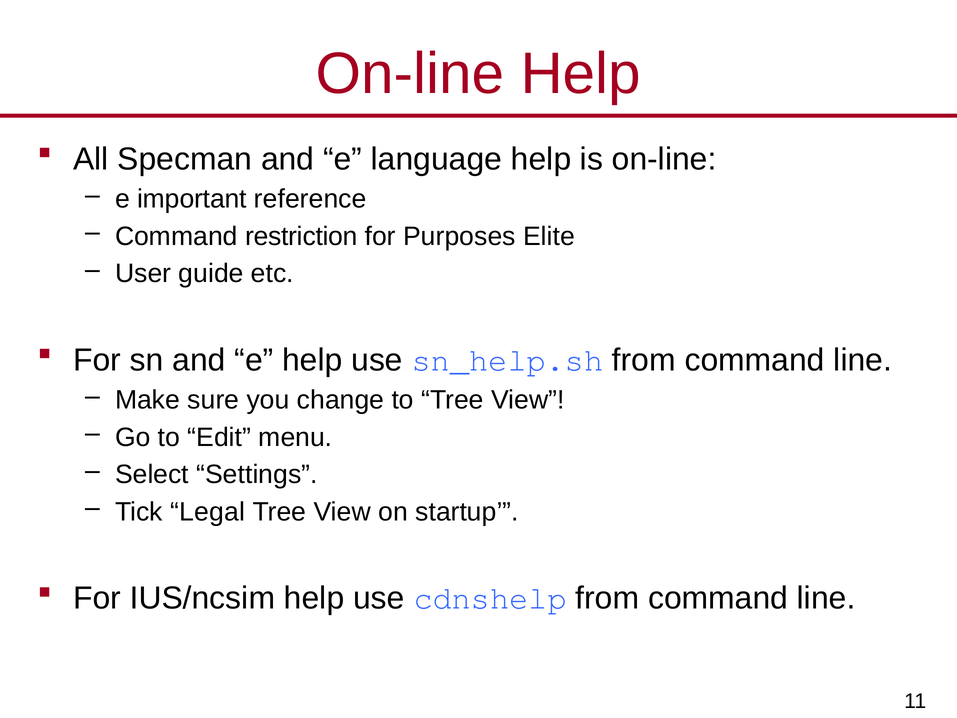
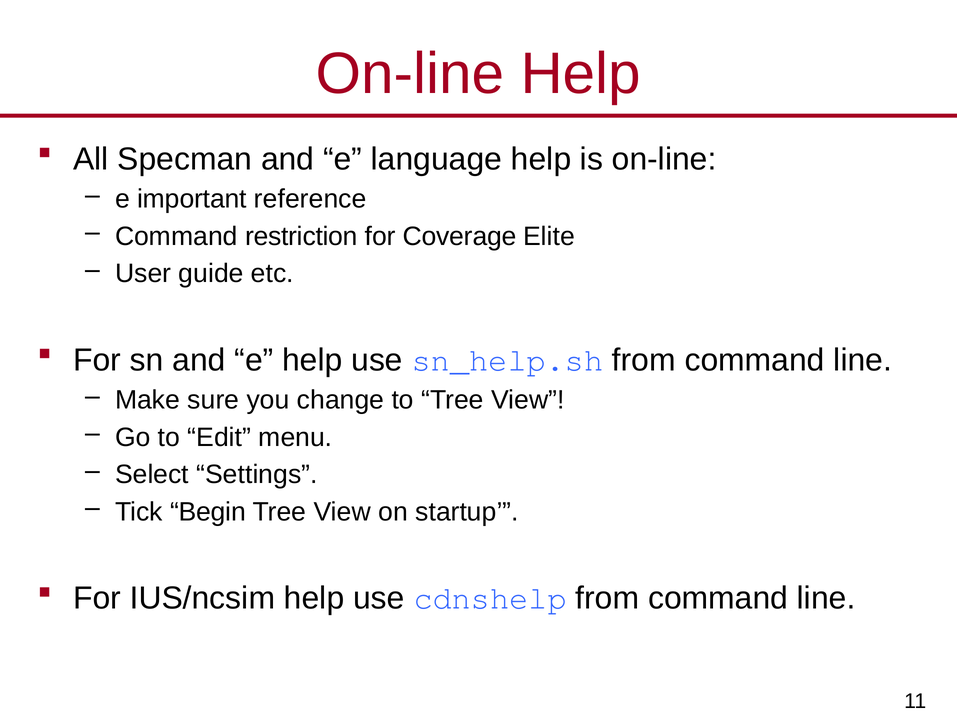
Purposes: Purposes -> Coverage
Legal: Legal -> Begin
